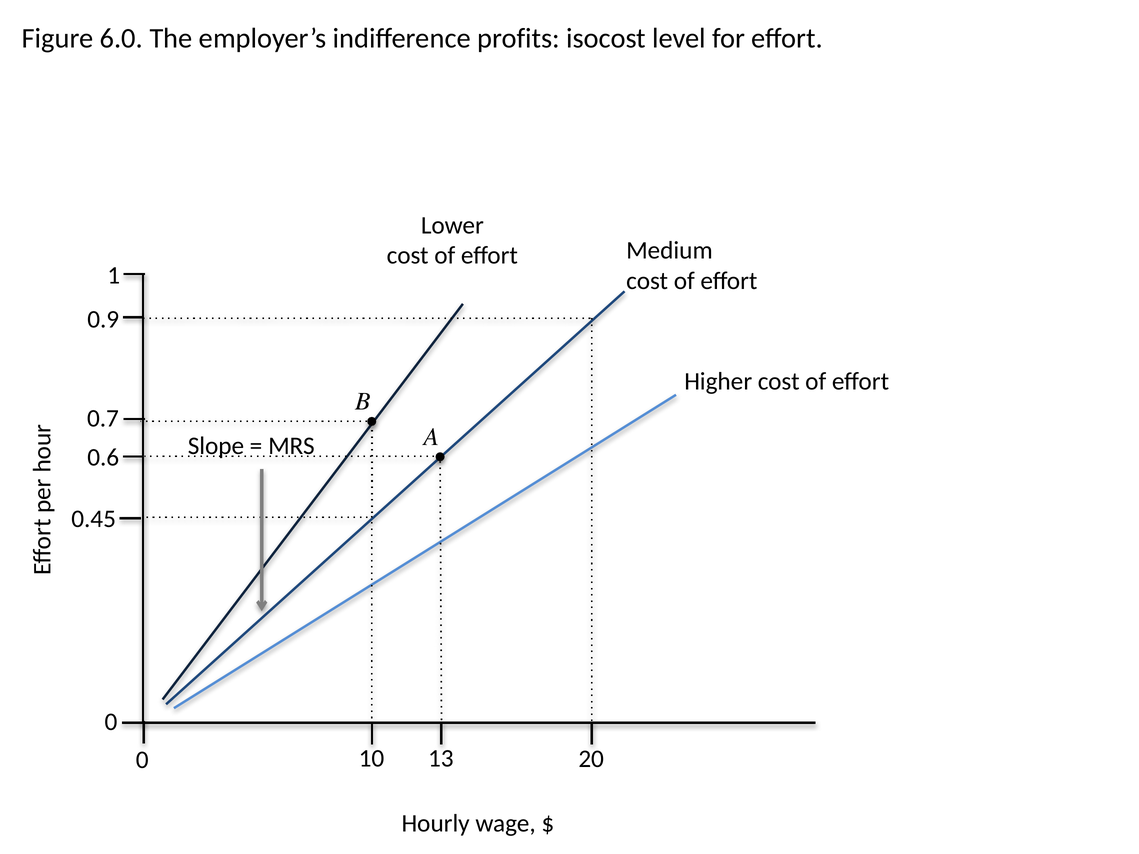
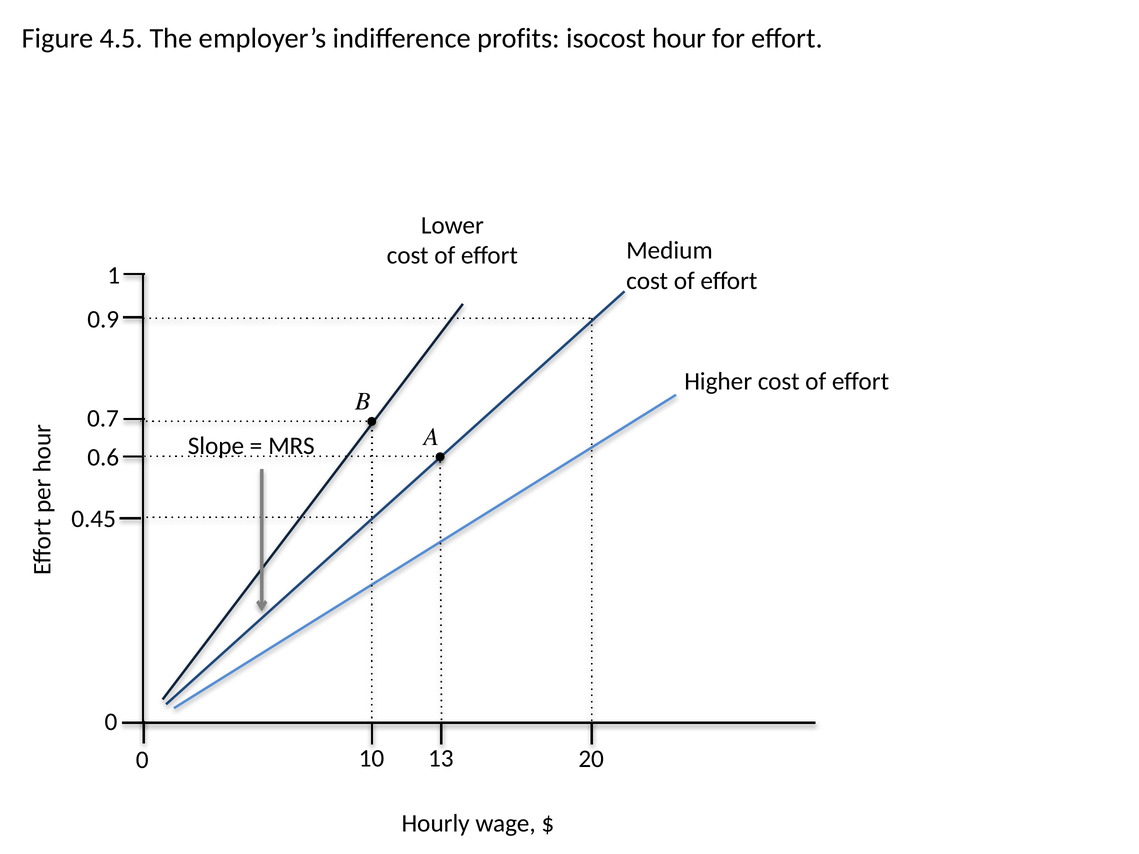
6.0: 6.0 -> 4.5
level: level -> hour
